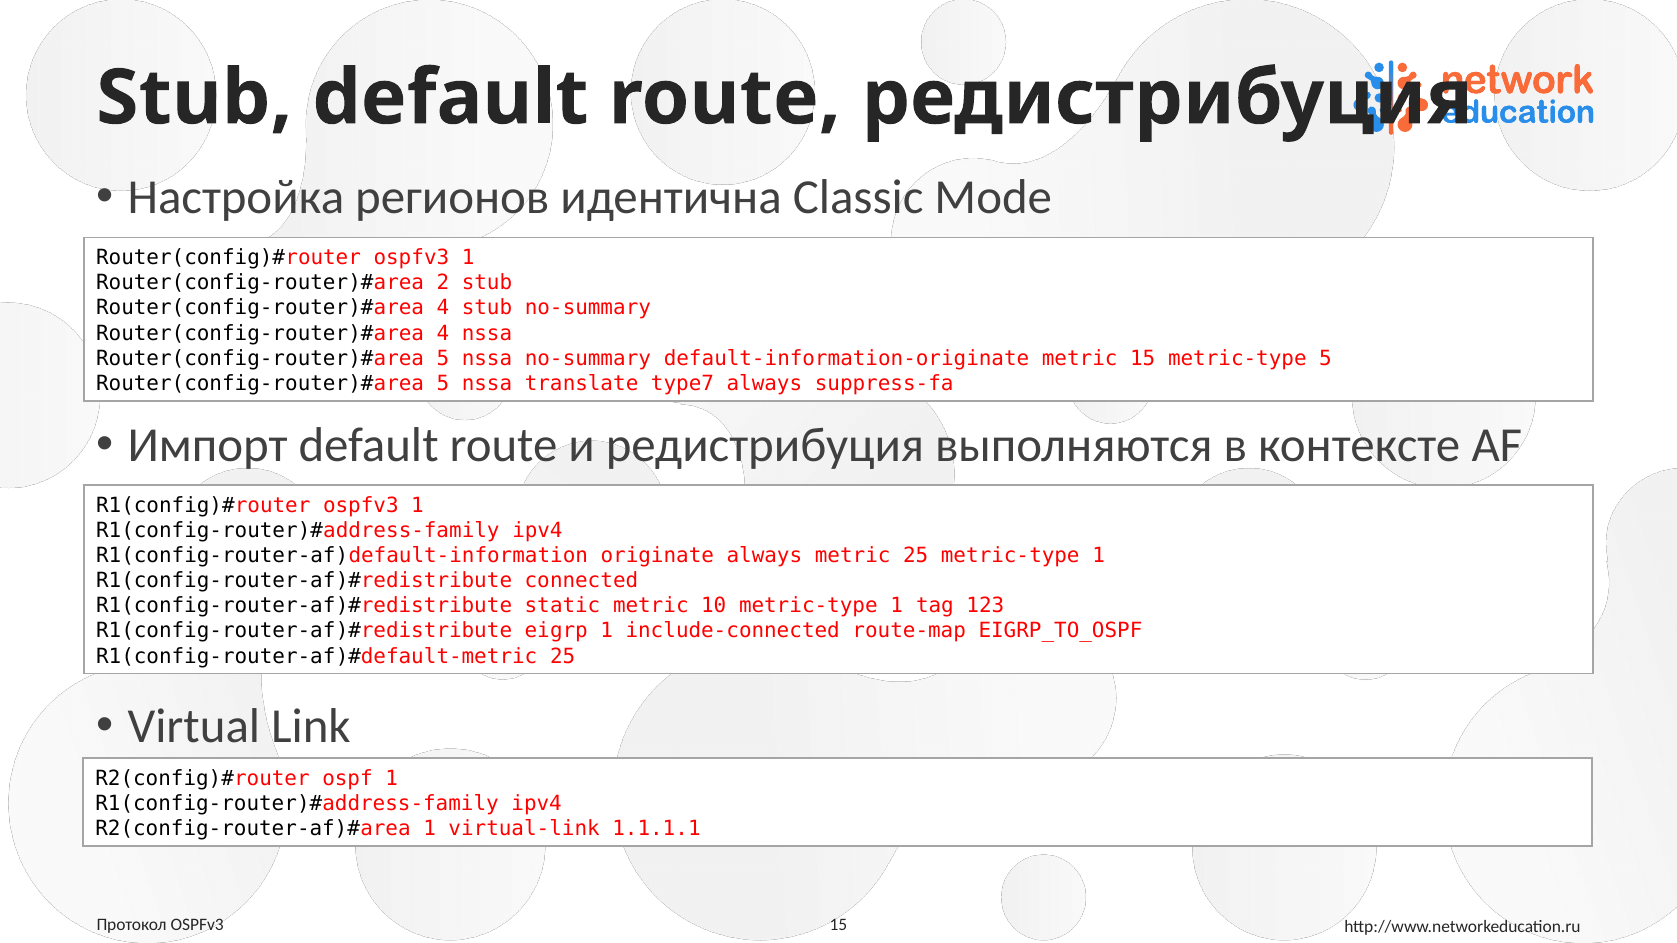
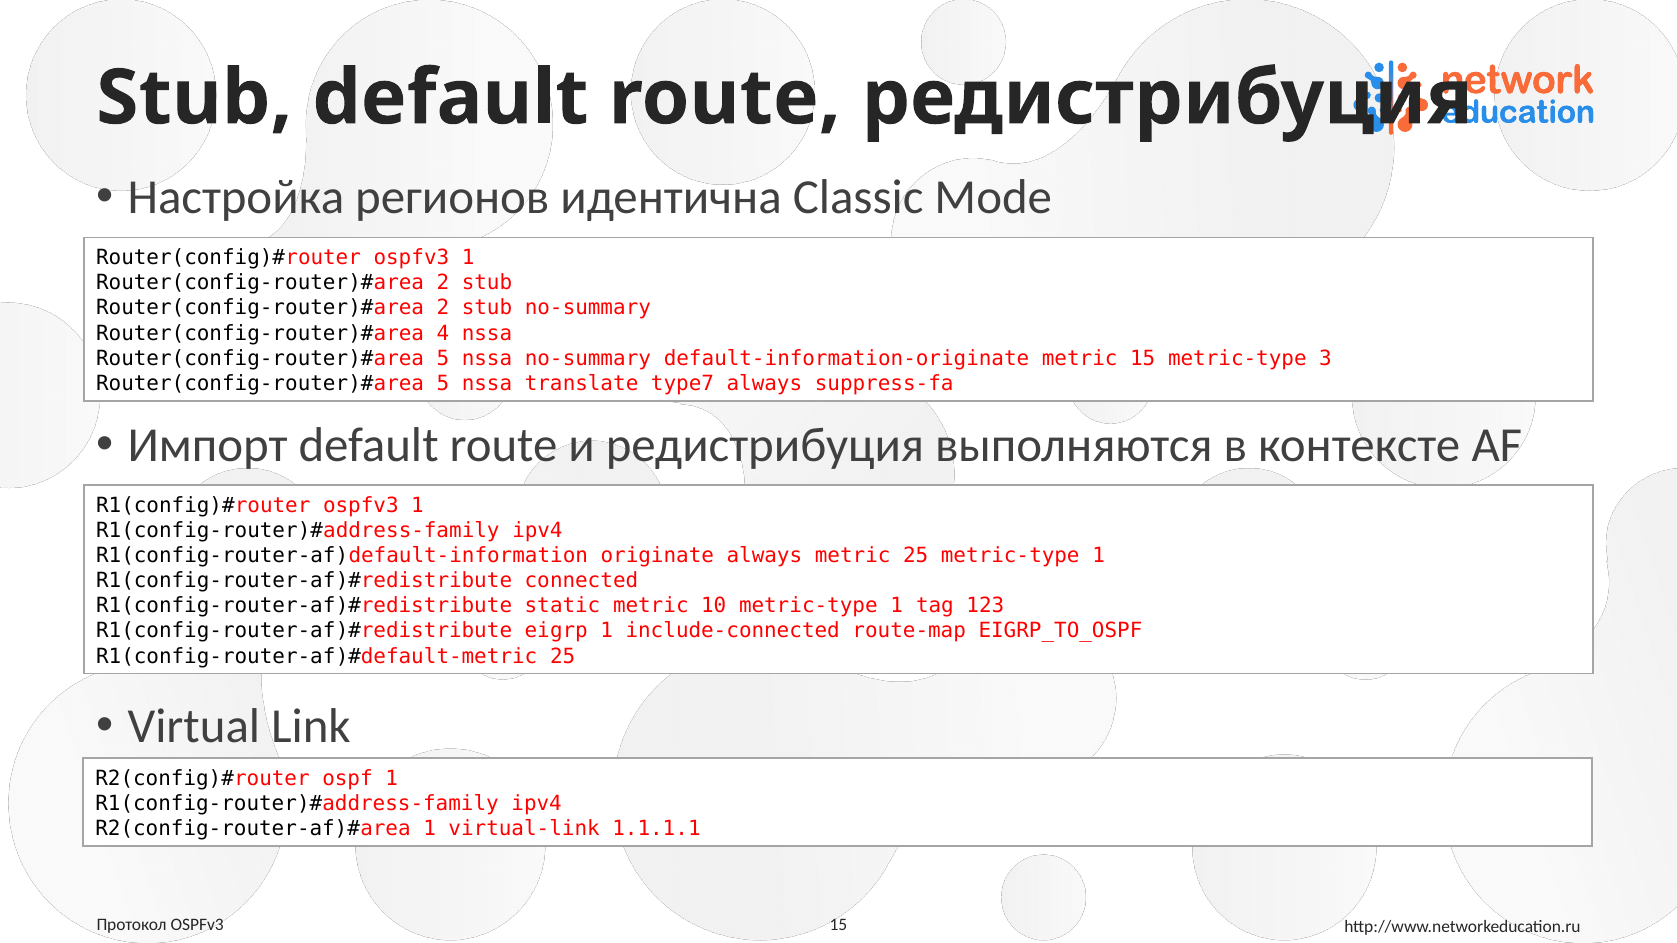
4 at (443, 308): 4 -> 2
metric-type 5: 5 -> 3
